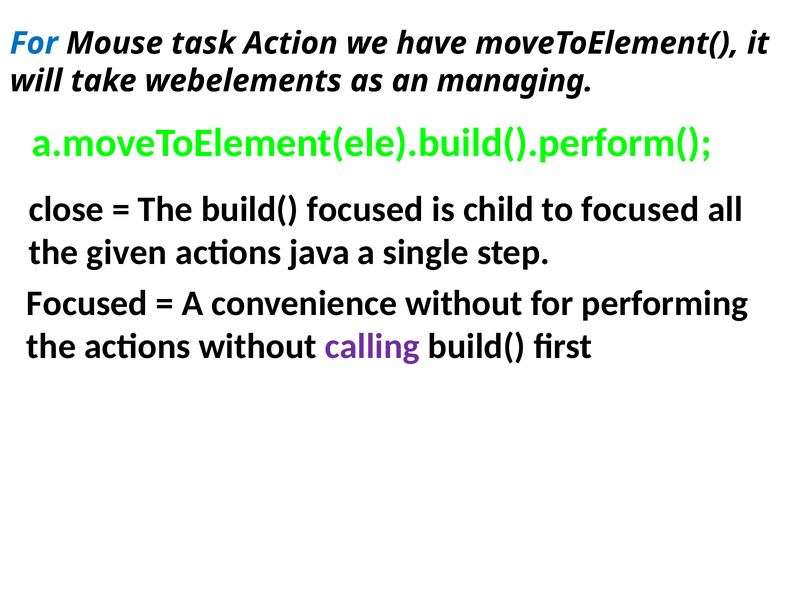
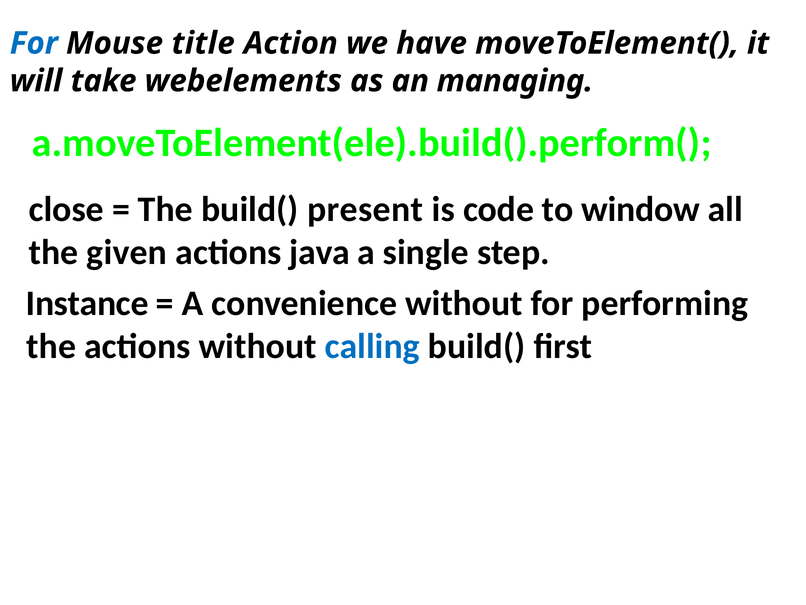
task: task -> title
build( focused: focused -> present
child: child -> code
to focused: focused -> window
Focused at (87, 303): Focused -> Instance
calling colour: purple -> blue
